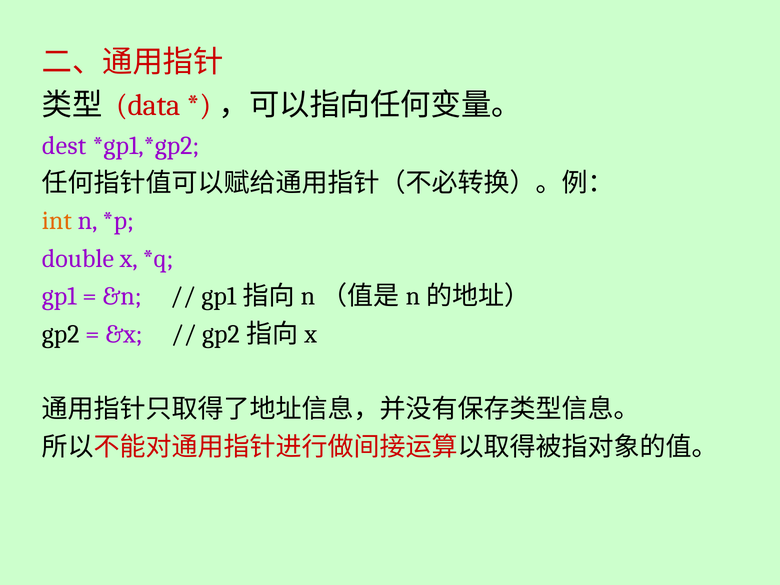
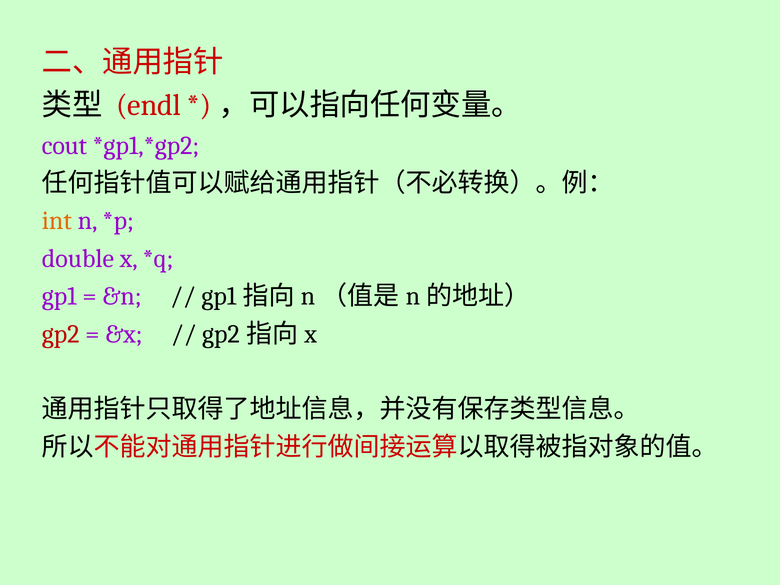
data: data -> endl
dest: dest -> cout
gp2 colour: black -> red
